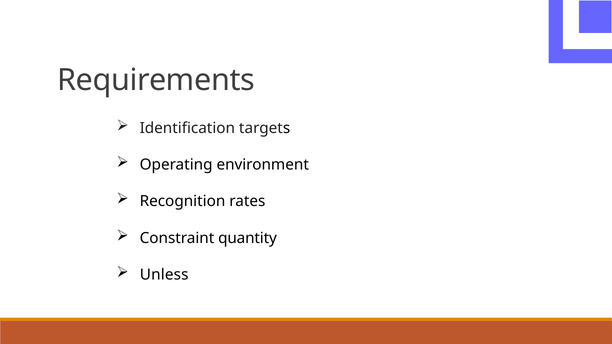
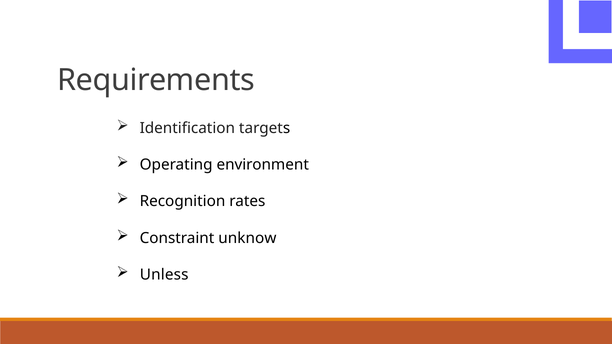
quantity: quantity -> unknow
